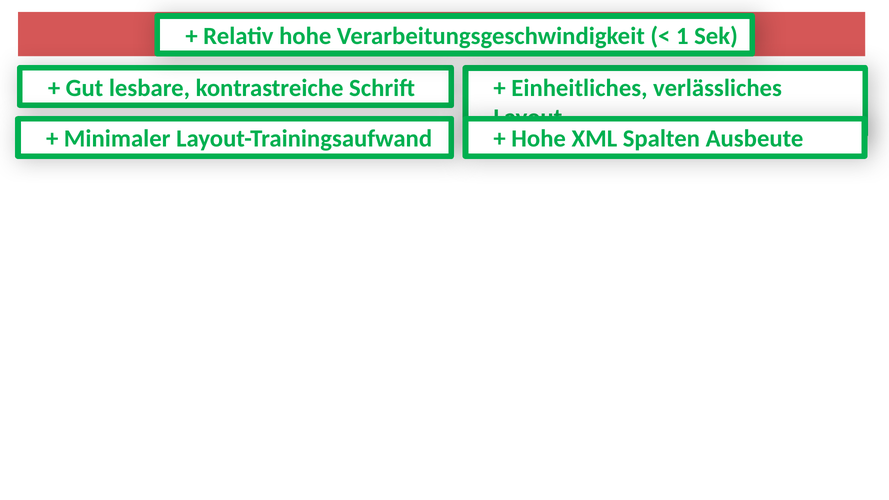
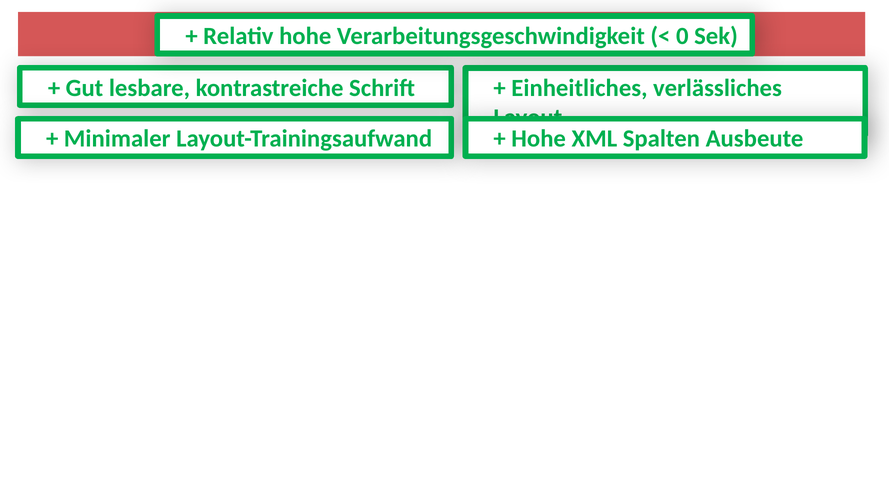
1: 1 -> 0
